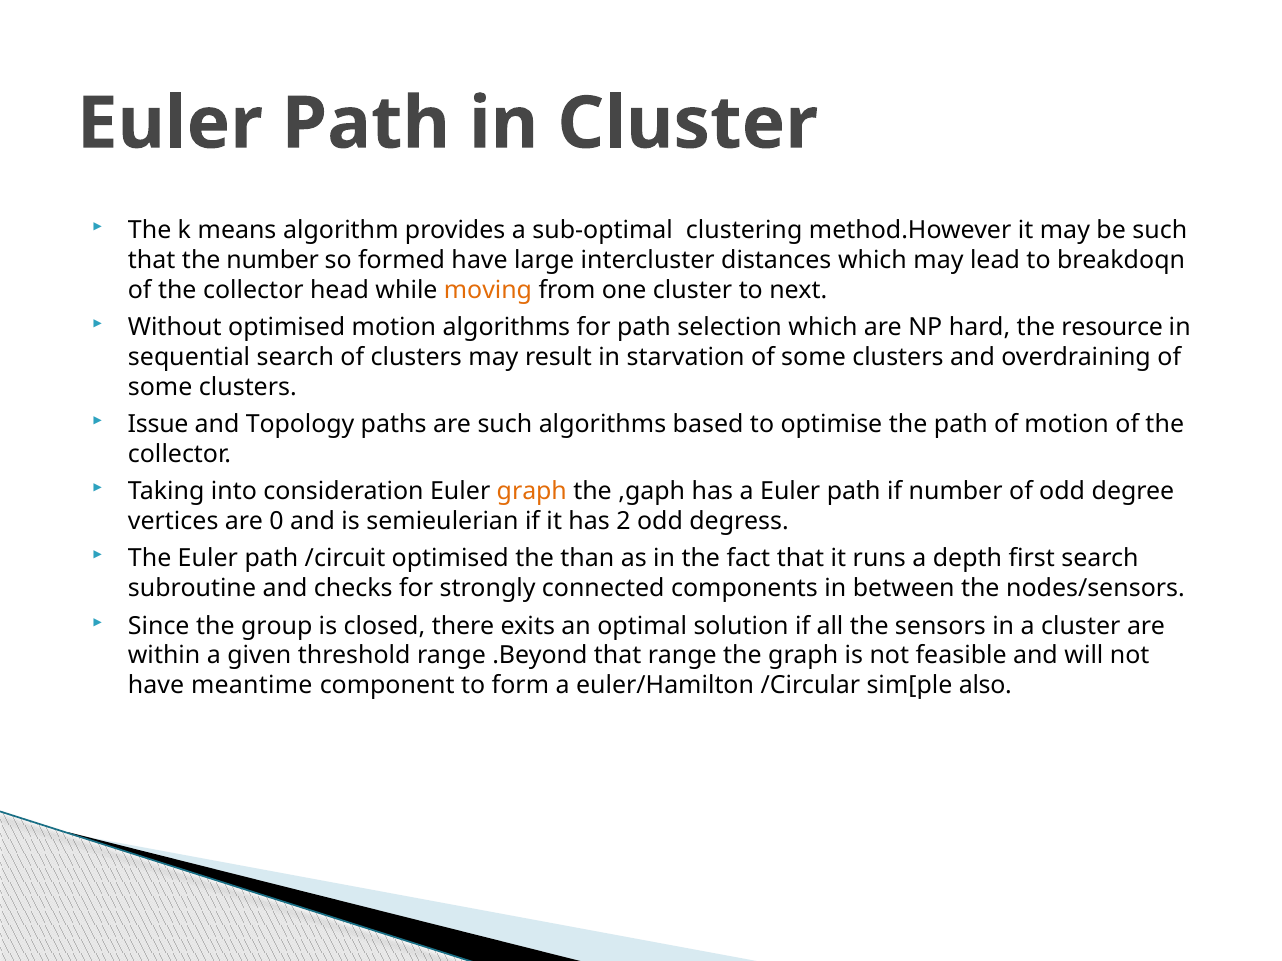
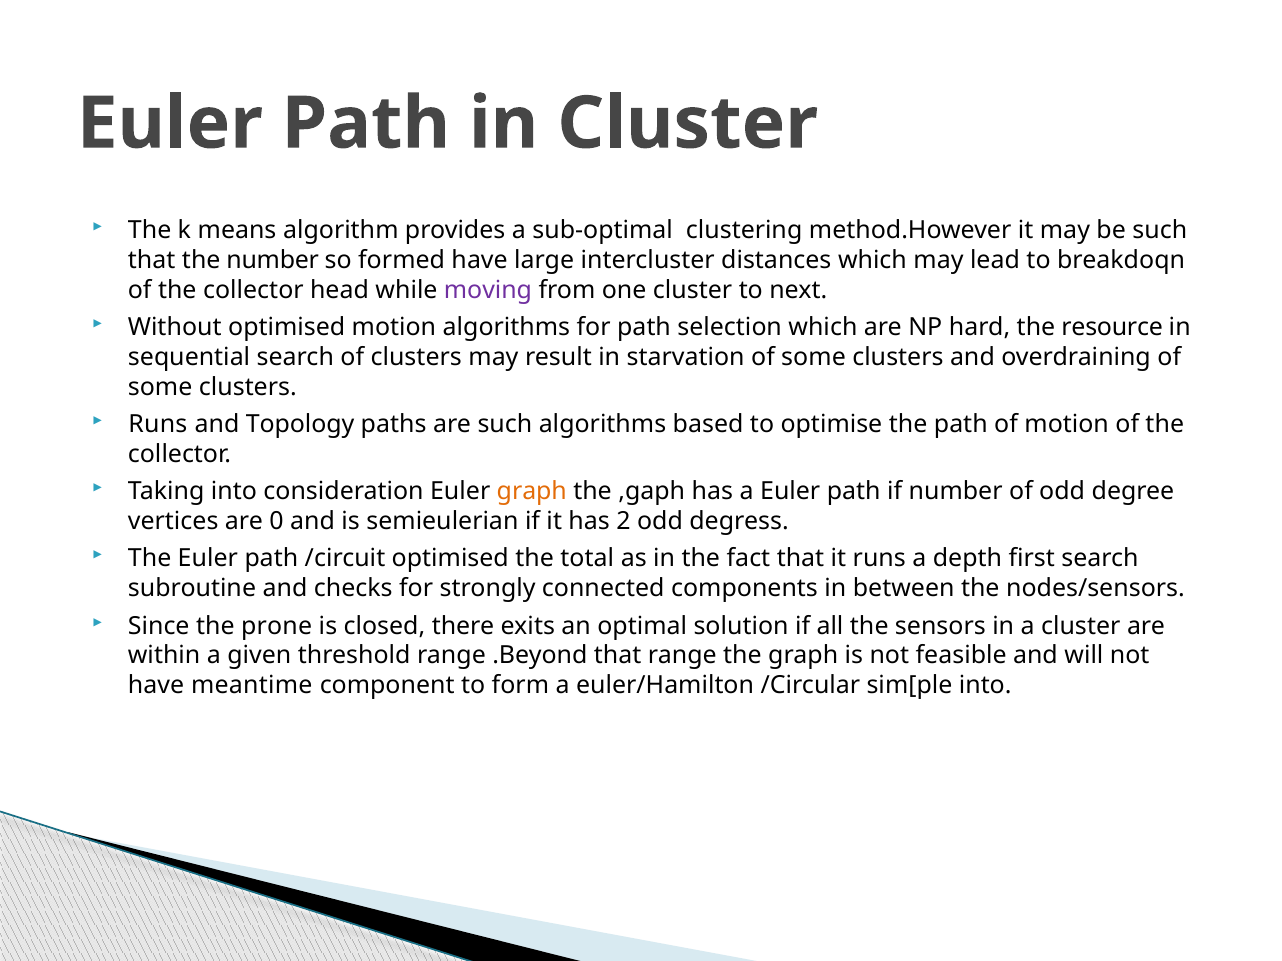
moving colour: orange -> purple
Issue at (158, 425): Issue -> Runs
than: than -> total
group: group -> prone
sim[ple also: also -> into
